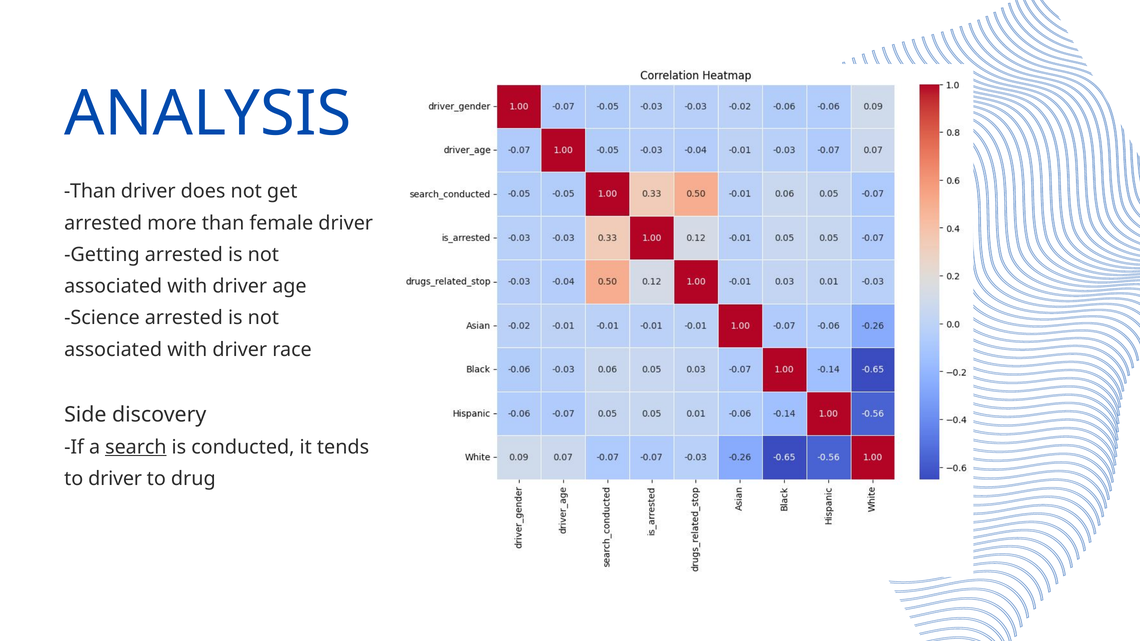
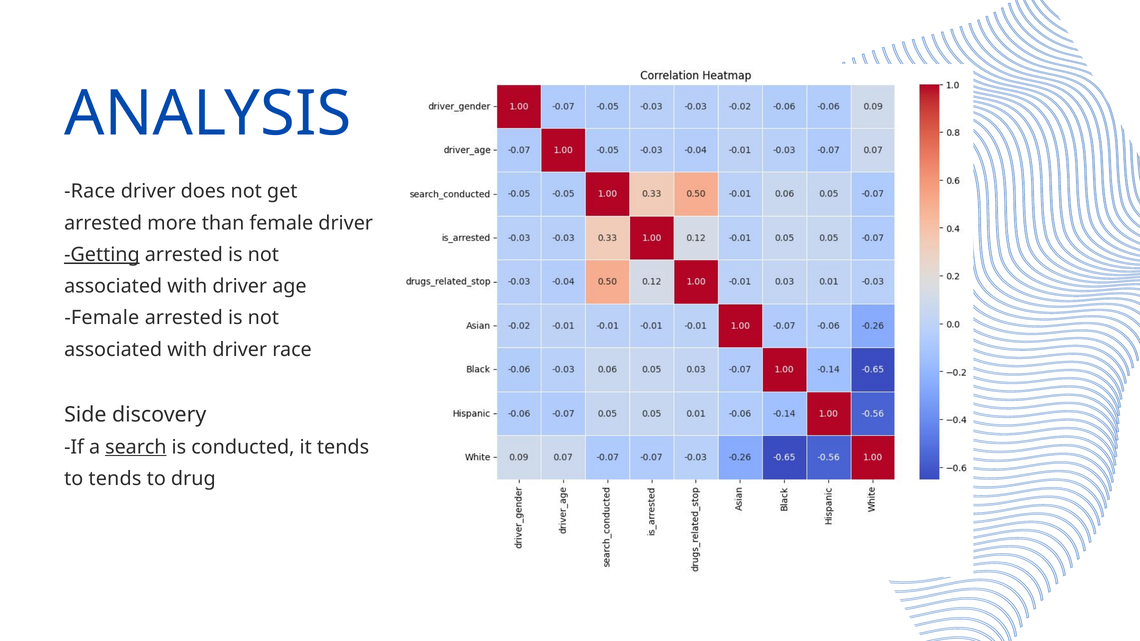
Than at (90, 191): Than -> Race
Getting underline: none -> present
Science at (102, 318): Science -> Female
to driver: driver -> tends
